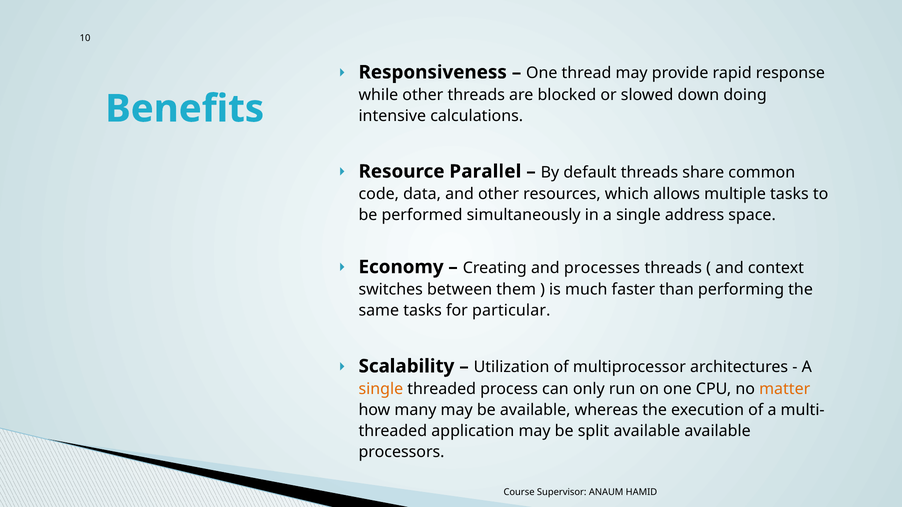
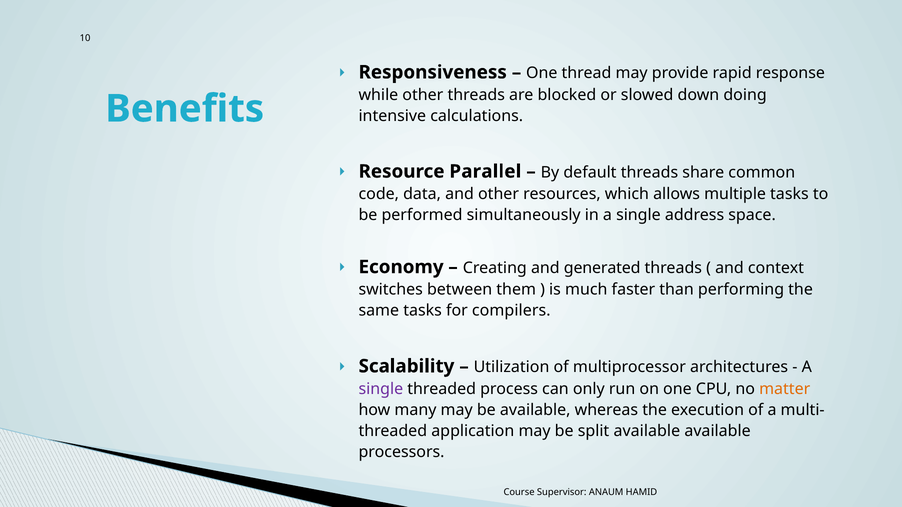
processes: processes -> generated
particular: particular -> compilers
single at (381, 389) colour: orange -> purple
